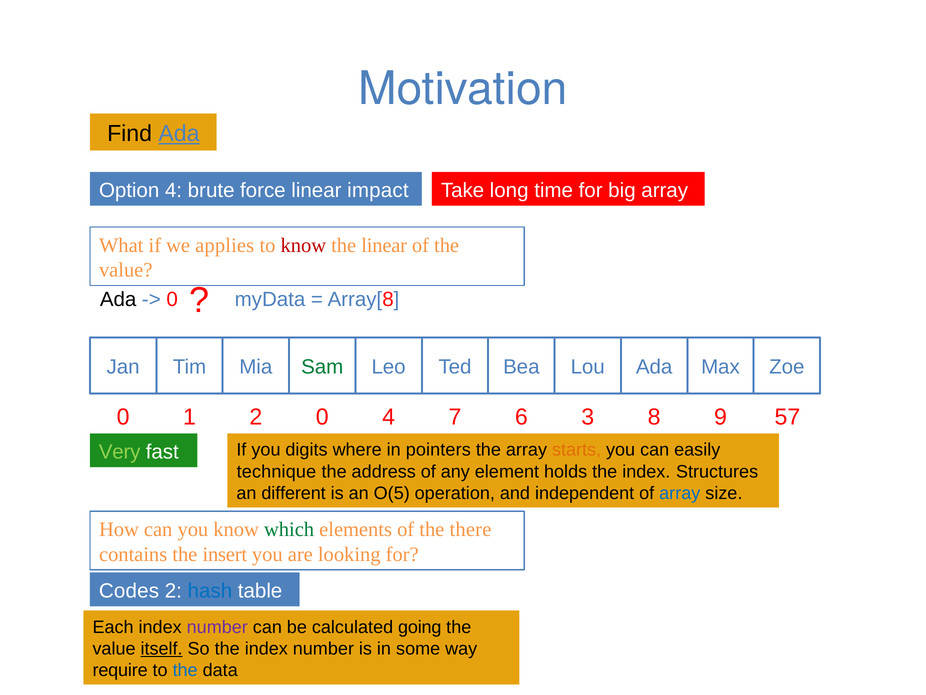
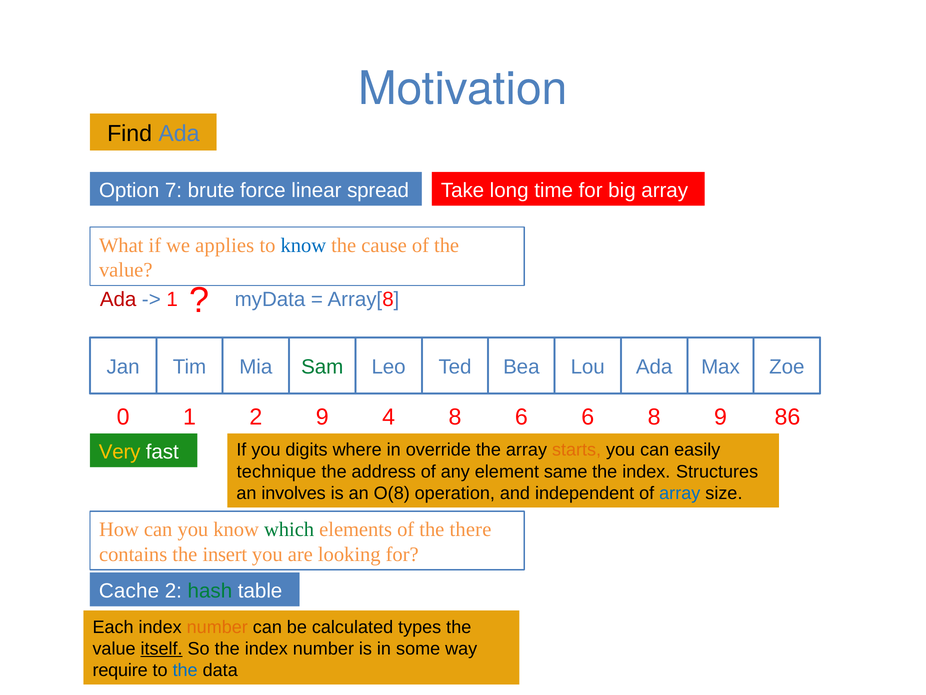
Ada at (179, 134) underline: present -> none
Option 4: 4 -> 7
impact: impact -> spread
know at (303, 245) colour: red -> blue
the linear: linear -> cause
Ada at (118, 299) colour: black -> red
0 at (172, 299): 0 -> 1
2 0: 0 -> 9
4 7: 7 -> 8
6 3: 3 -> 6
57: 57 -> 86
Very colour: light green -> yellow
pointers: pointers -> override
holds: holds -> same
different: different -> involves
O(5: O(5 -> O(8
Codes: Codes -> Cache
hash colour: blue -> green
number at (217, 627) colour: purple -> orange
going: going -> types
